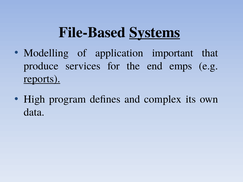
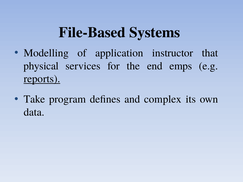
Systems underline: present -> none
important: important -> instructor
produce: produce -> physical
High: High -> Take
